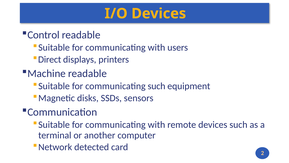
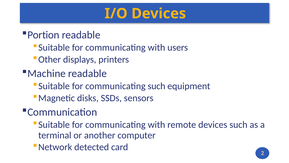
Control: Control -> Portion
Direct: Direct -> Other
